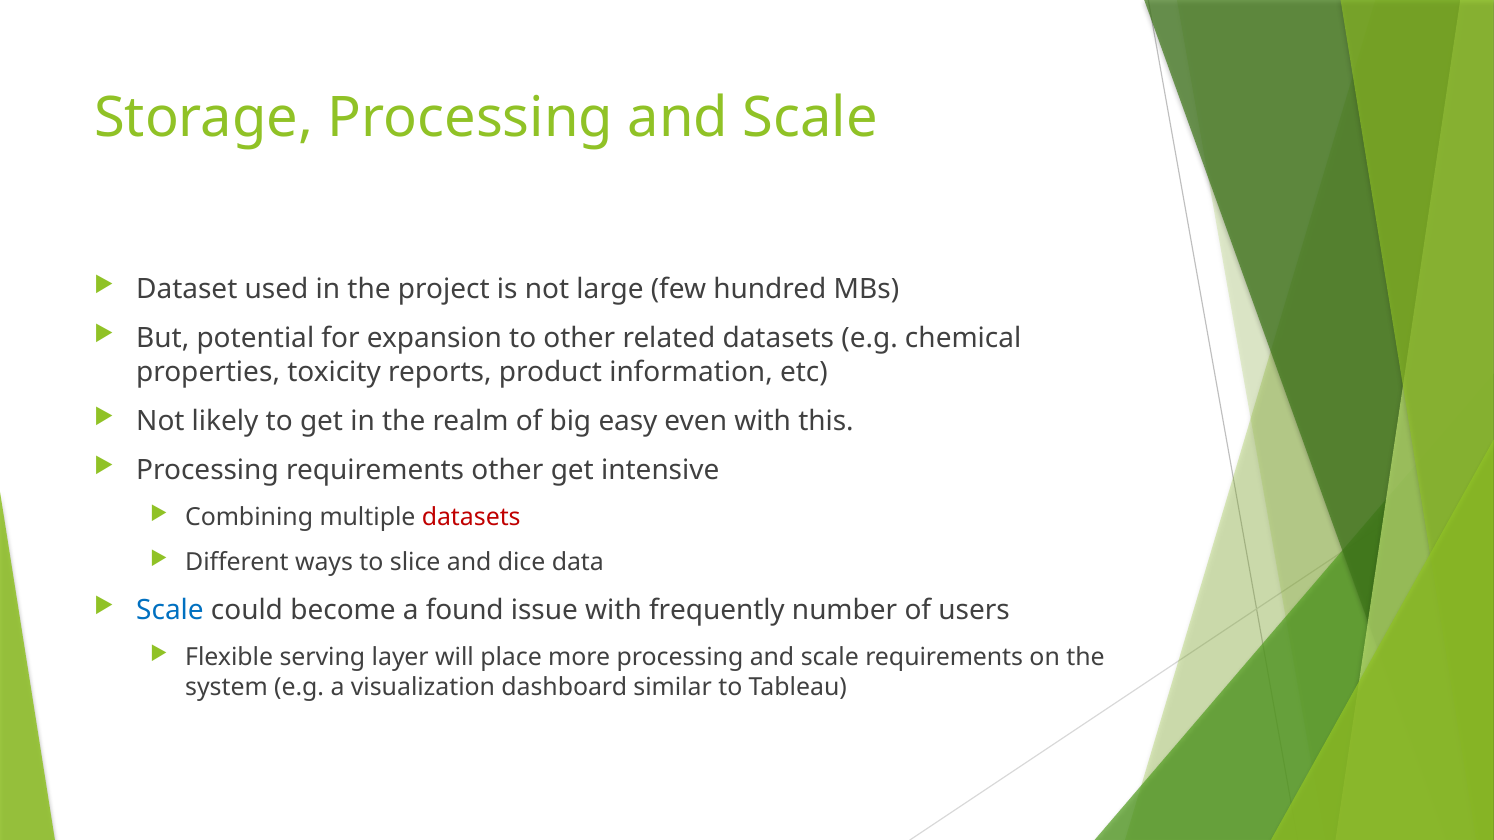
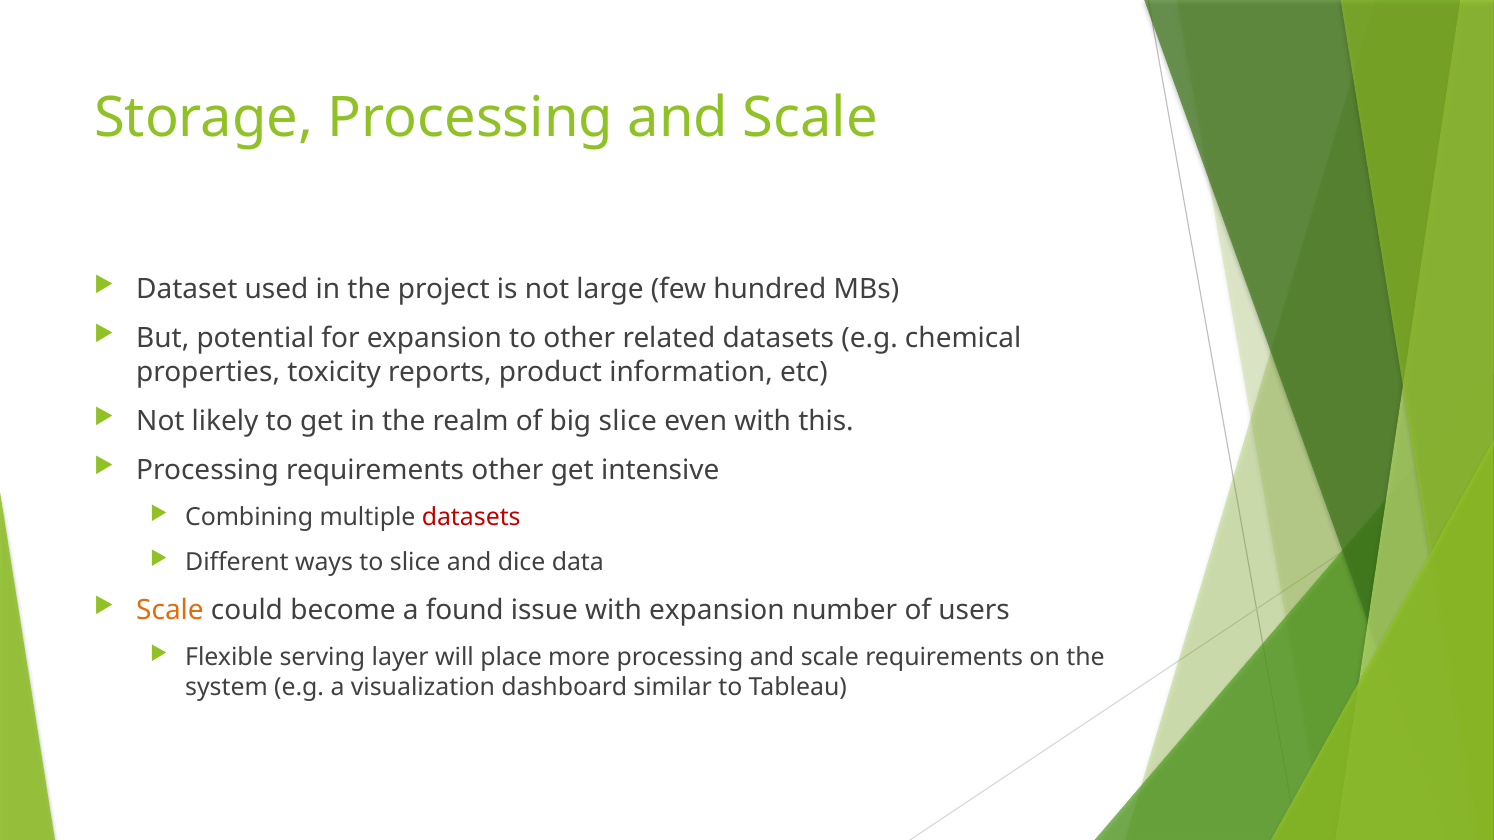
big easy: easy -> slice
Scale at (170, 610) colour: blue -> orange
with frequently: frequently -> expansion
